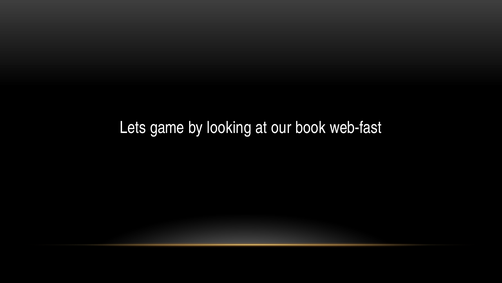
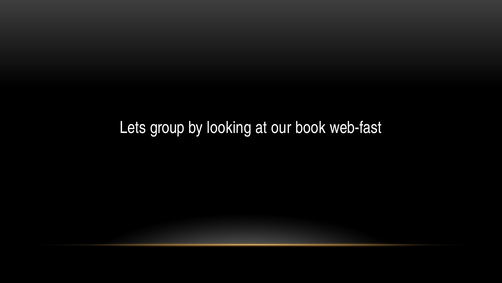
game: game -> group
